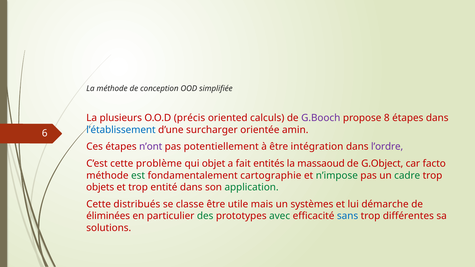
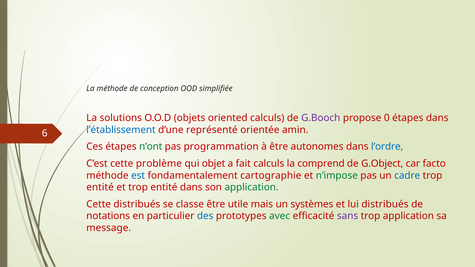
plusieurs: plusieurs -> solutions
précis: précis -> objets
8: 8 -> 0
surcharger: surcharger -> représenté
n’ont colour: purple -> green
potentiellement: potentiellement -> programmation
intégration: intégration -> autonomes
l’ordre colour: purple -> blue
fait entités: entités -> calculs
massaoud: massaoud -> comprend
est colour: green -> blue
cadre colour: green -> blue
objets at (100, 187): objets -> entité
lui démarche: démarche -> distribués
éliminées: éliminées -> notations
des colour: green -> blue
sans colour: blue -> purple
trop différentes: différentes -> application
solutions: solutions -> message
